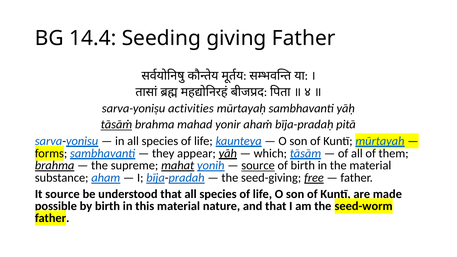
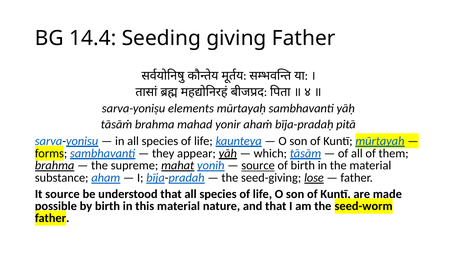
activities: activities -> elements
tāsāṁ underline: present -> none
free: free -> lose
